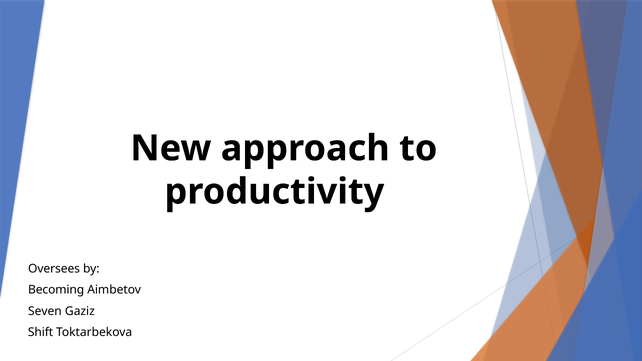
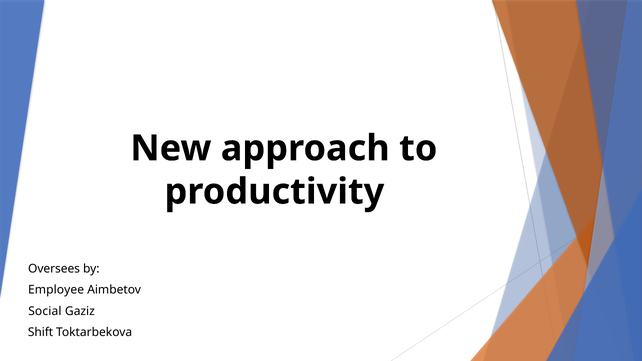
Becoming: Becoming -> Employee
Seven: Seven -> Social
